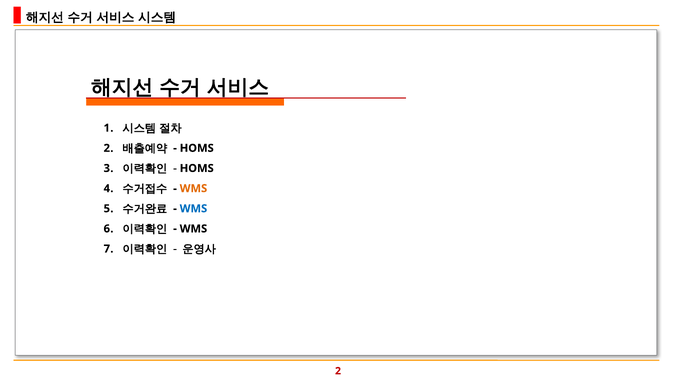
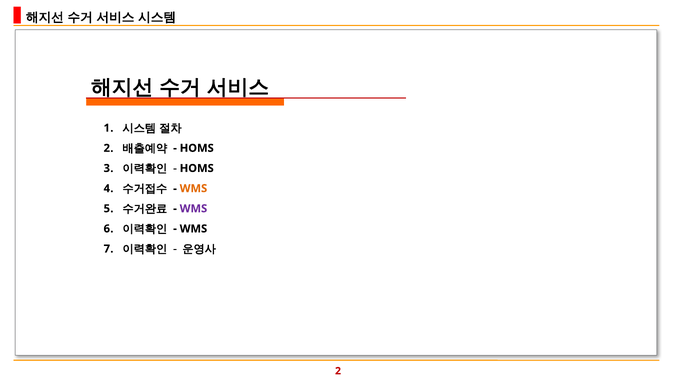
WMS at (193, 209) colour: blue -> purple
